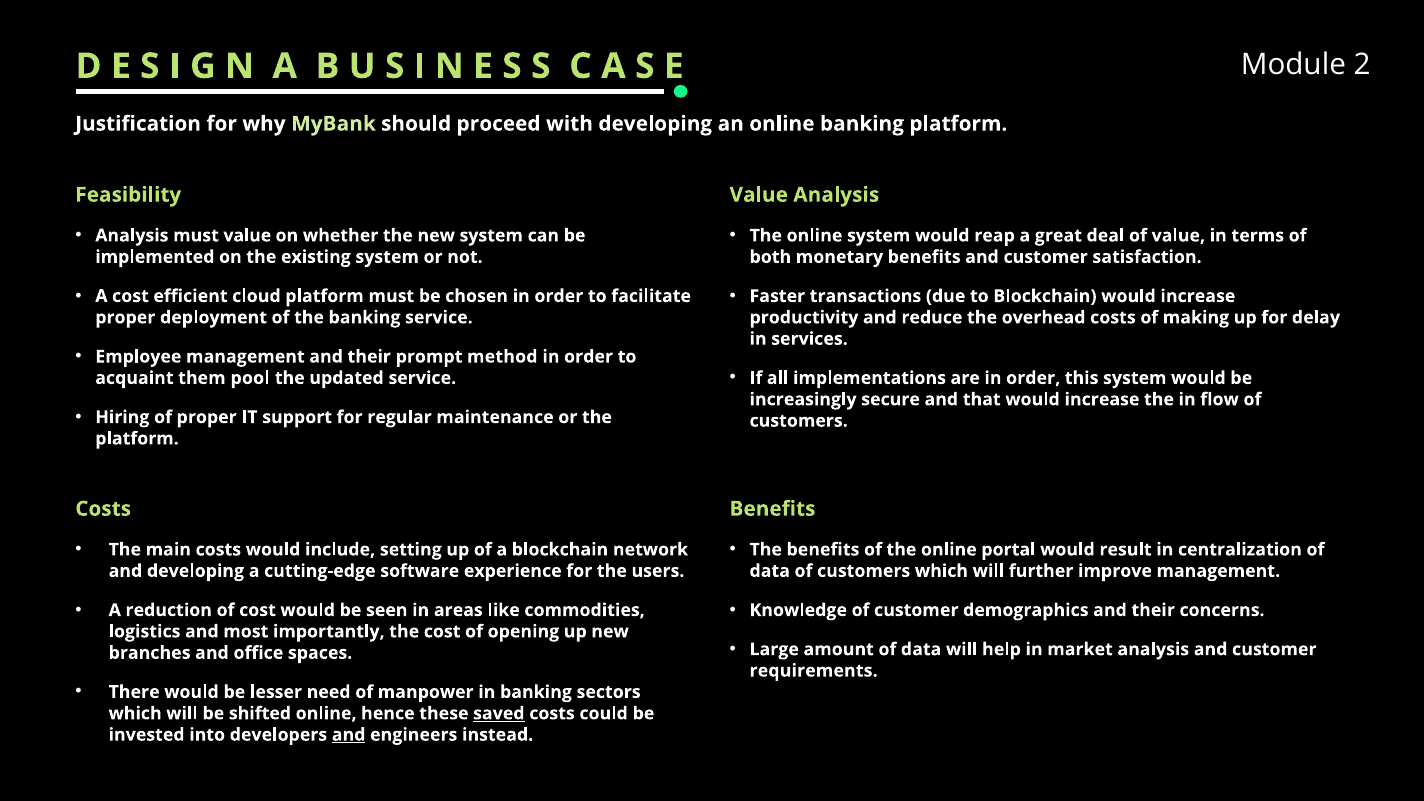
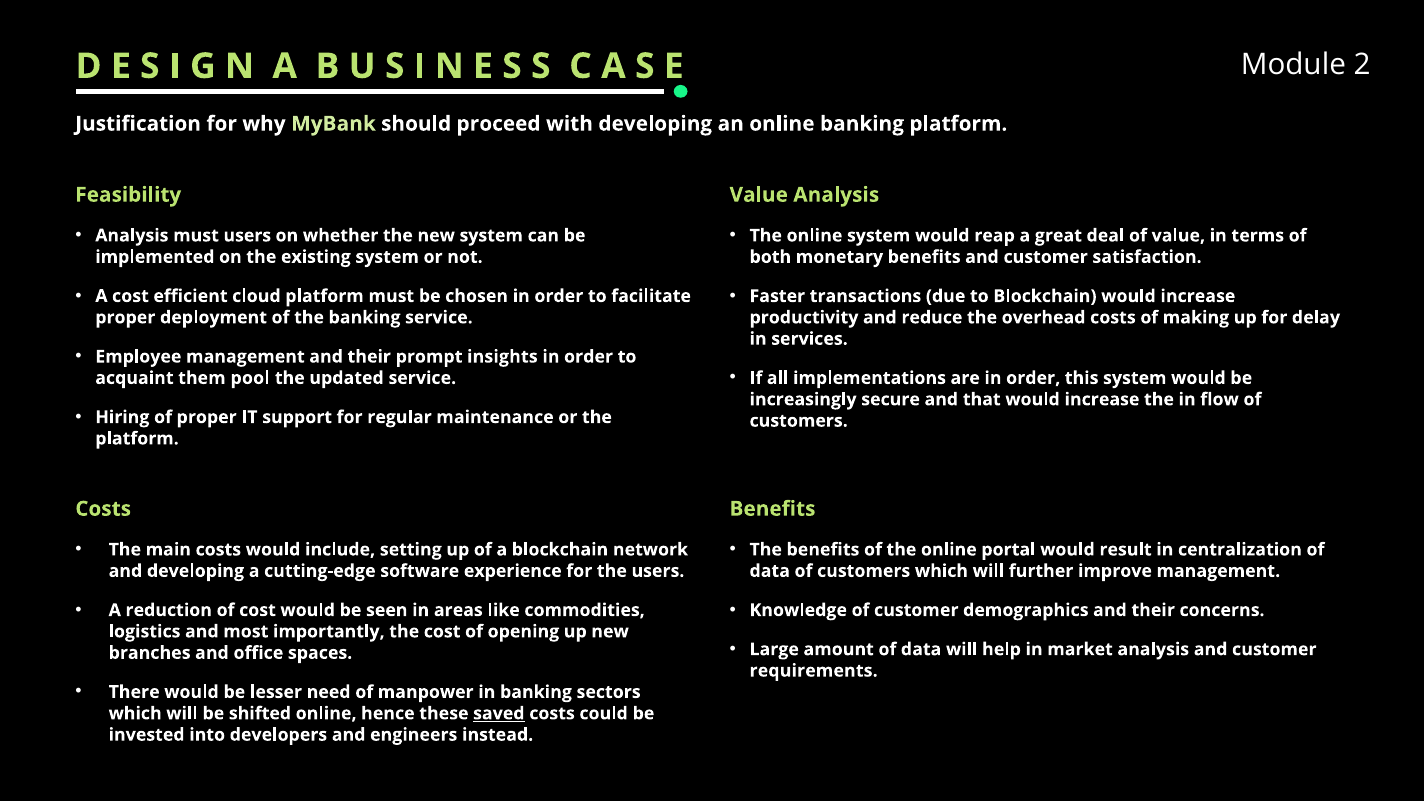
must value: value -> users
method: method -> insights
and at (349, 735) underline: present -> none
